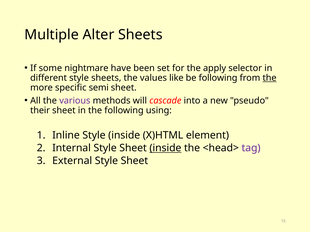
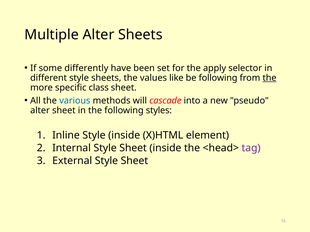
nightmare: nightmare -> differently
semi: semi -> class
various colour: purple -> blue
their at (40, 111): their -> alter
using: using -> styles
inside at (165, 148) underline: present -> none
